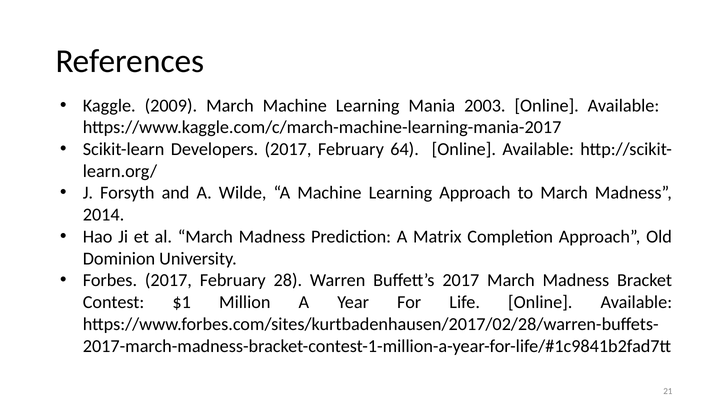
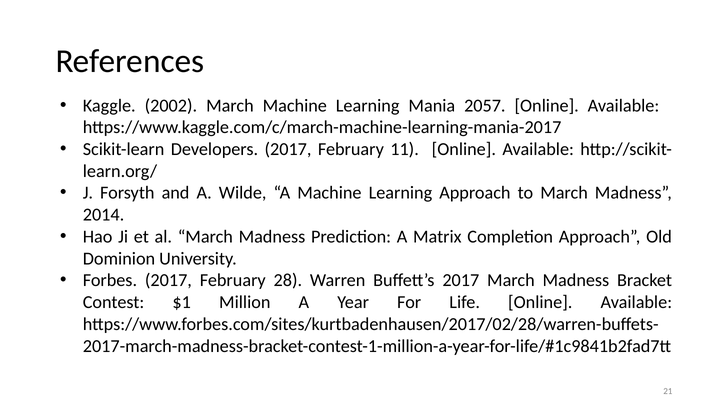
2009: 2009 -> 2002
2003: 2003 -> 2057
64: 64 -> 11
